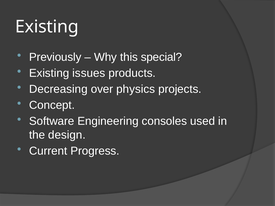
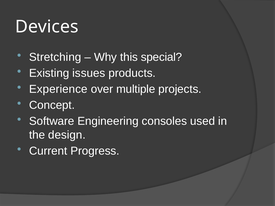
Existing at (47, 27): Existing -> Devices
Previously: Previously -> Stretching
Decreasing: Decreasing -> Experience
physics: physics -> multiple
